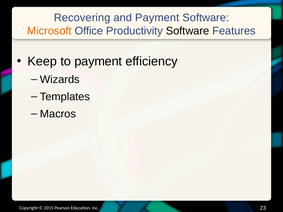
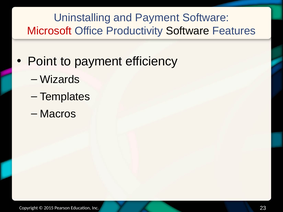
Recovering: Recovering -> Uninstalling
Microsoft colour: orange -> red
Keep: Keep -> Point
